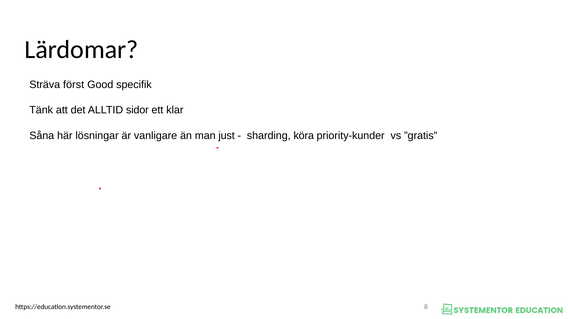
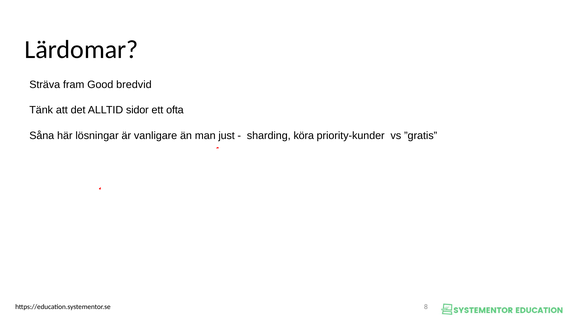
först: först -> fram
specifik: specifik -> bredvid
klar: klar -> ofta
